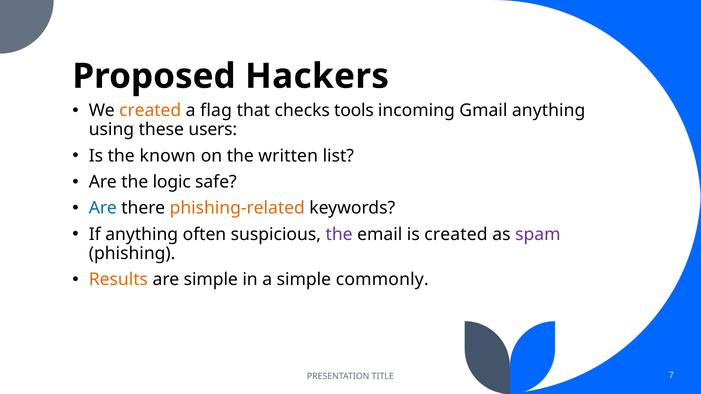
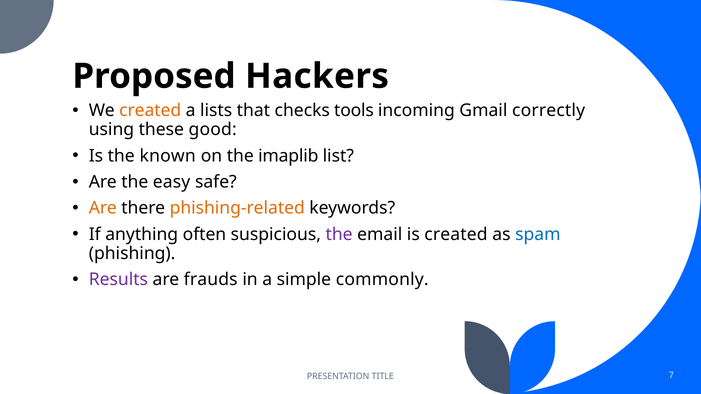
flag: flag -> lists
Gmail anything: anything -> correctly
users: users -> good
written: written -> imaplib
logic: logic -> easy
Are at (103, 208) colour: blue -> orange
spam colour: purple -> blue
Results colour: orange -> purple
are simple: simple -> frauds
